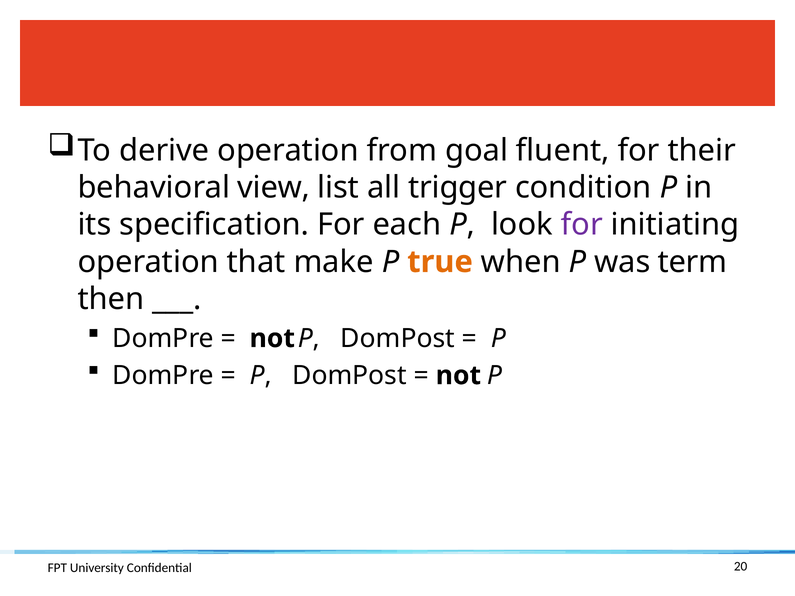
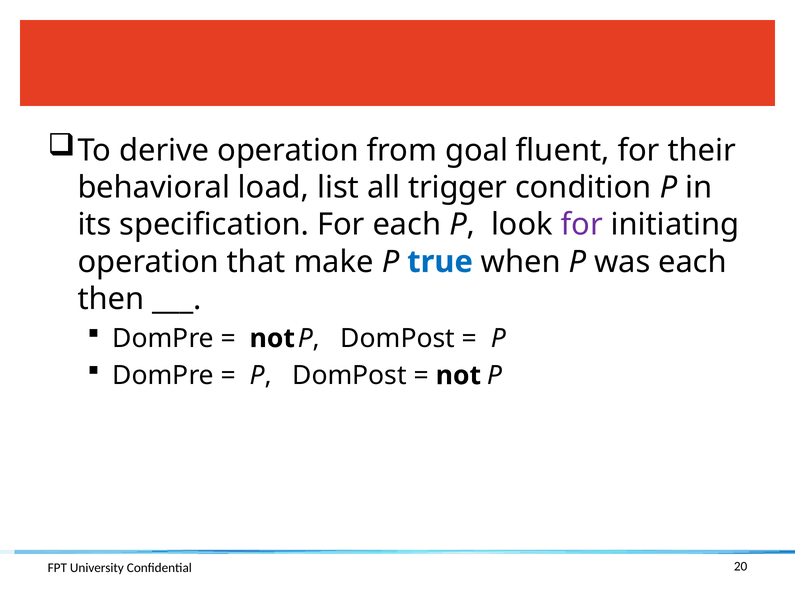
view: view -> load
true colour: orange -> blue
was term: term -> each
